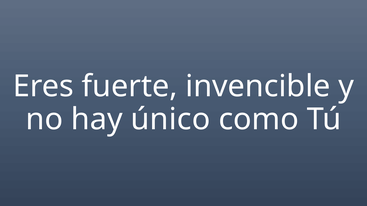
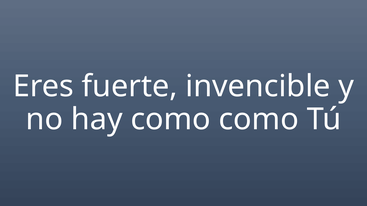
hay único: único -> como
